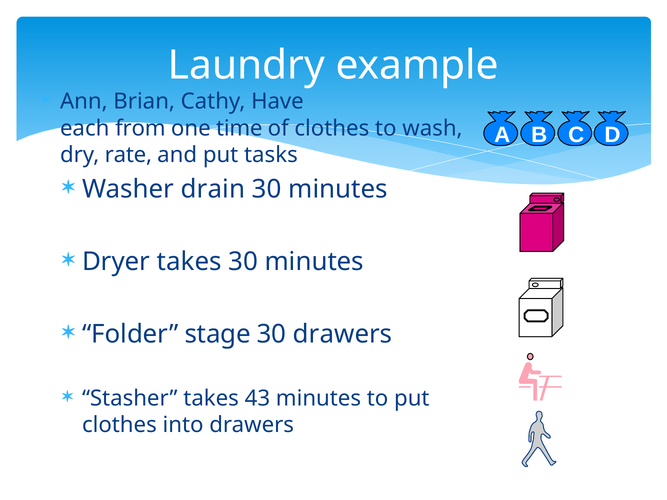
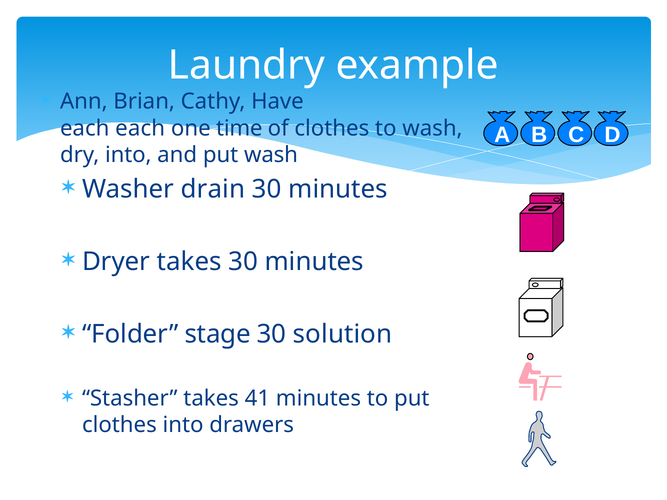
each from: from -> each
dry rate: rate -> into
put tasks: tasks -> wash
30 drawers: drawers -> solution
43: 43 -> 41
